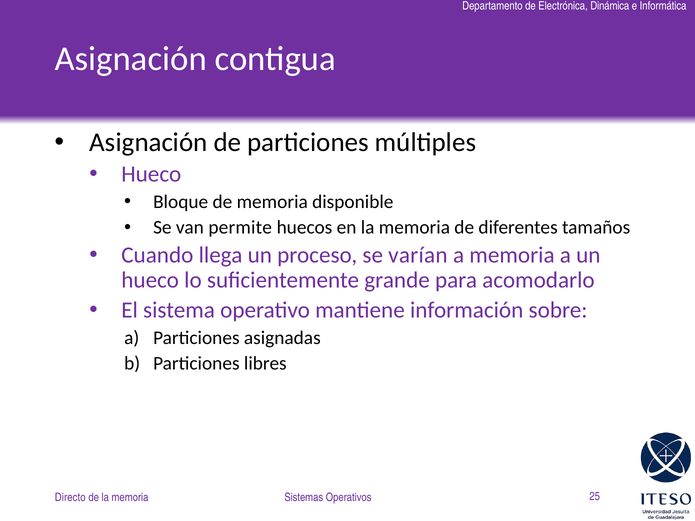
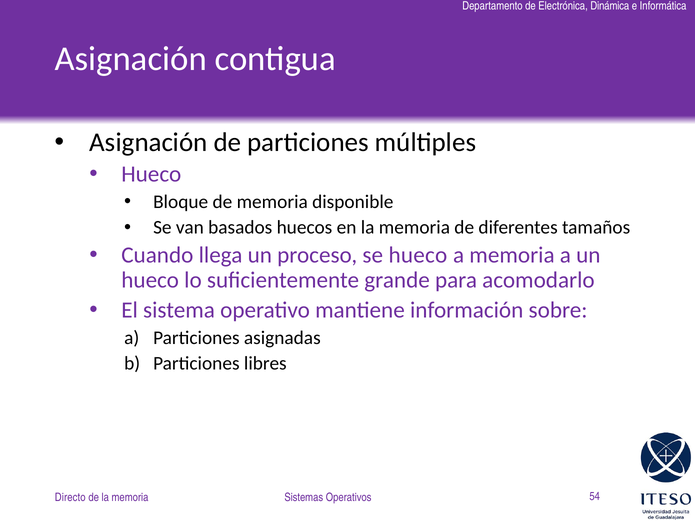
permite: permite -> basados
se varían: varían -> hueco
25: 25 -> 54
